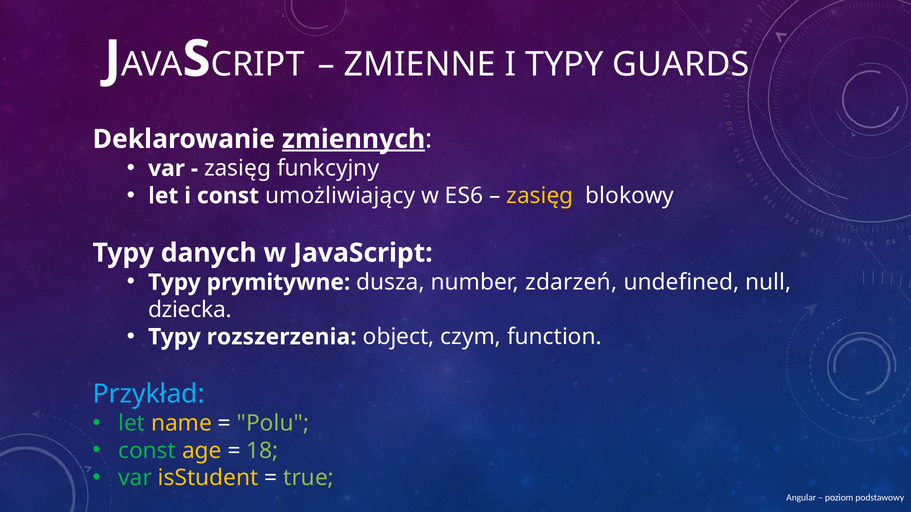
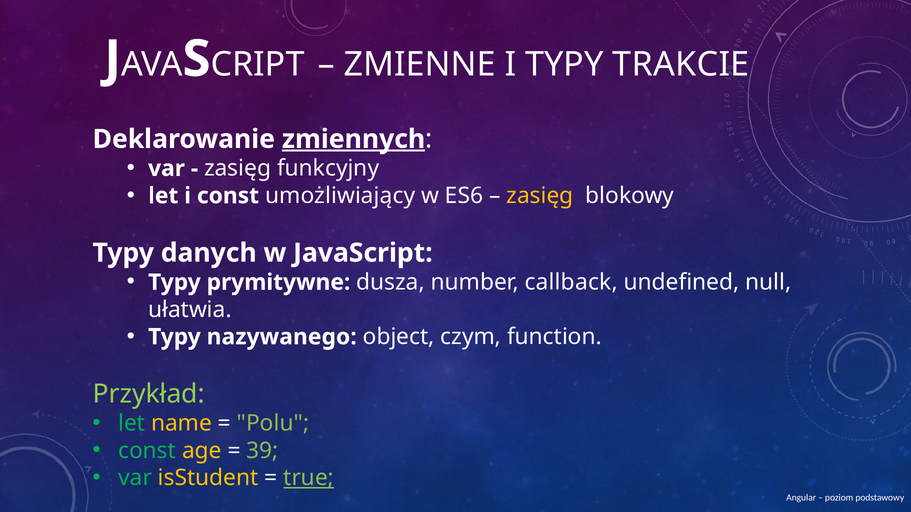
GUARDS: GUARDS -> TRAKCIE
zdarzeń: zdarzeń -> callback
dziecka: dziecka -> ułatwia
rozszerzenia: rozszerzenia -> nazywanego
Przykład colour: light blue -> light green
18: 18 -> 39
true underline: none -> present
